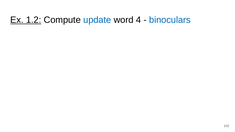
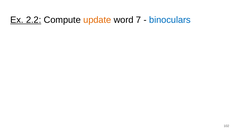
1.2: 1.2 -> 2.2
update colour: blue -> orange
4: 4 -> 7
